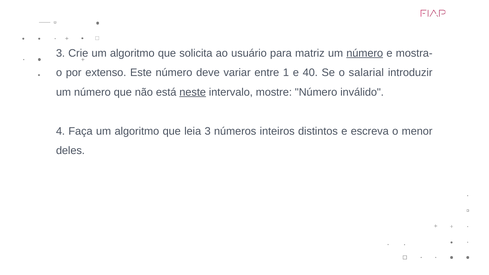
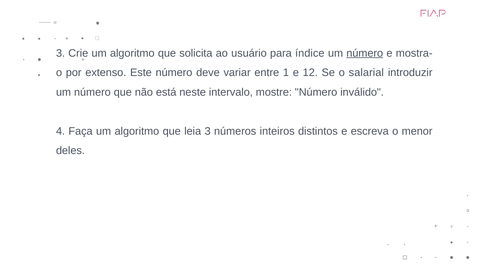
matriz: matriz -> índice
40: 40 -> 12
neste underline: present -> none
